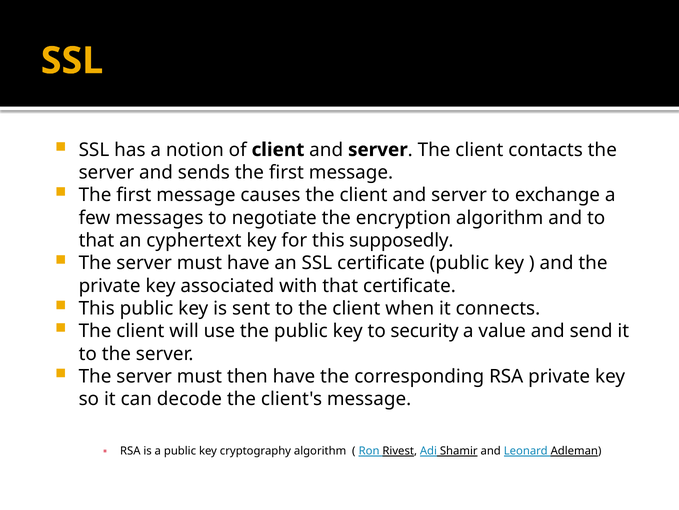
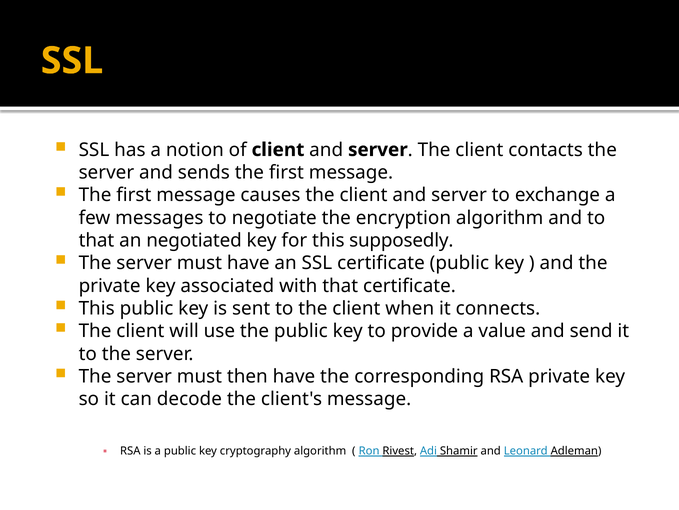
cyphertext: cyphertext -> negotiated
security: security -> provide
